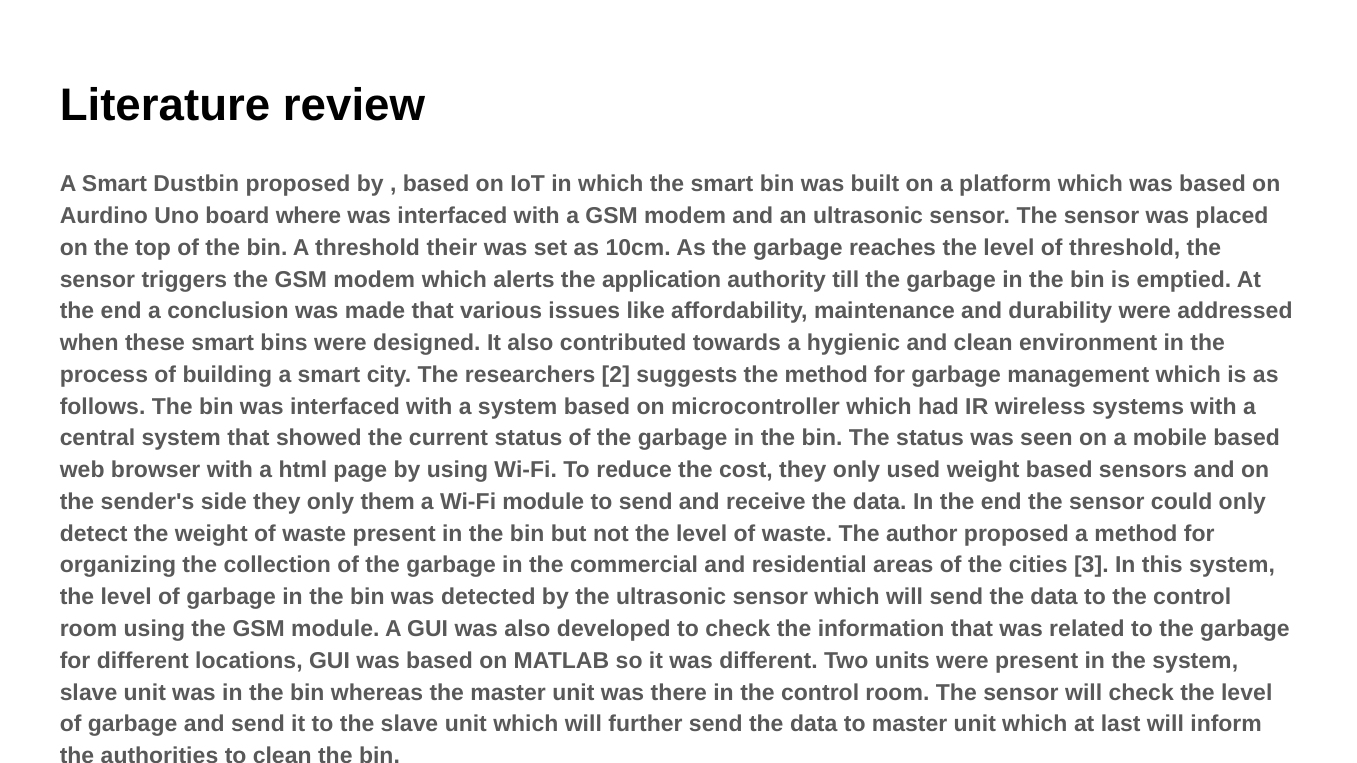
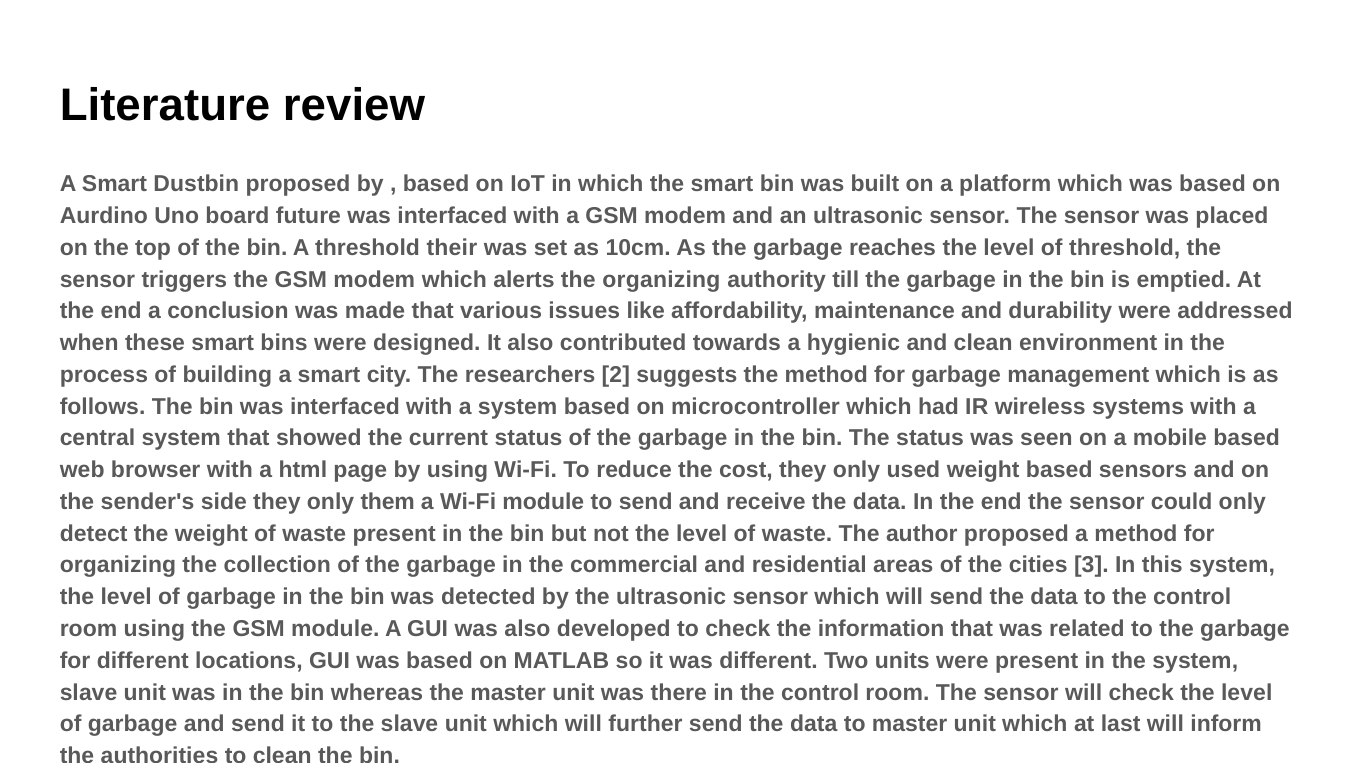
where: where -> future
the application: application -> organizing
